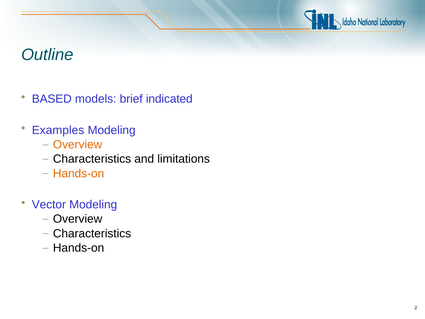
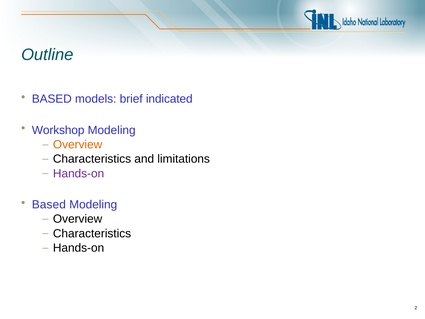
Examples: Examples -> Workshop
Hands-on at (79, 173) colour: orange -> purple
Vector at (49, 204): Vector -> Based
